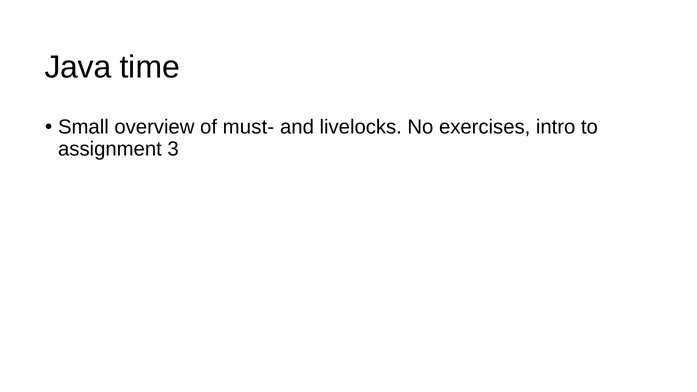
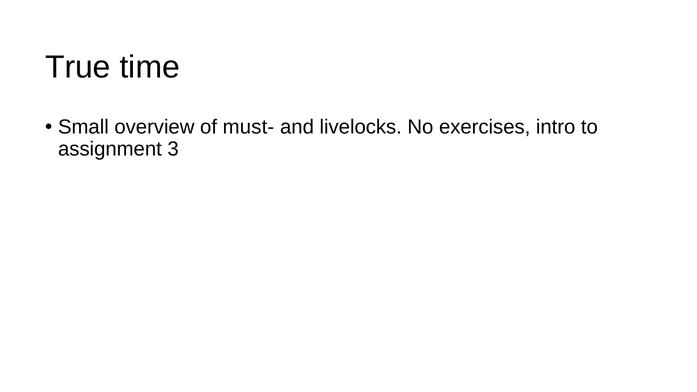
Java: Java -> True
